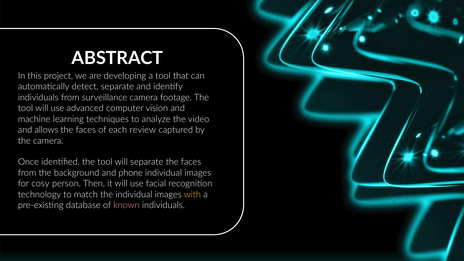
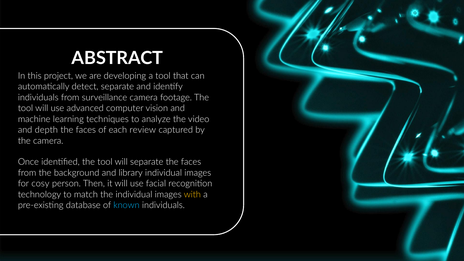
allows: allows -> depth
phone: phone -> library
known colour: pink -> light blue
